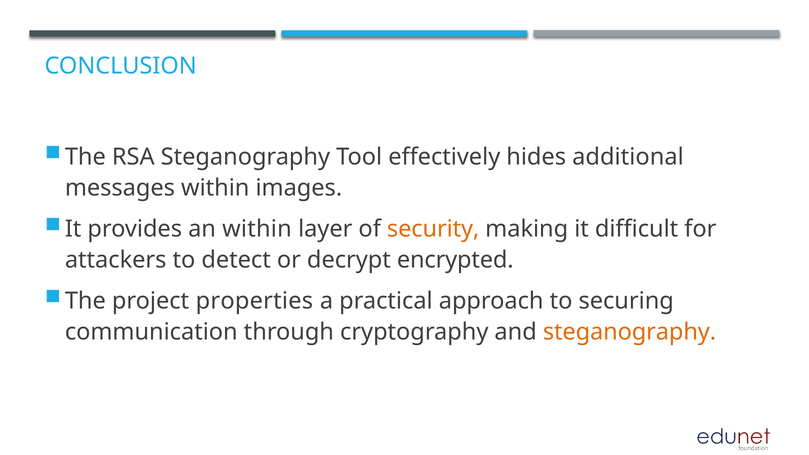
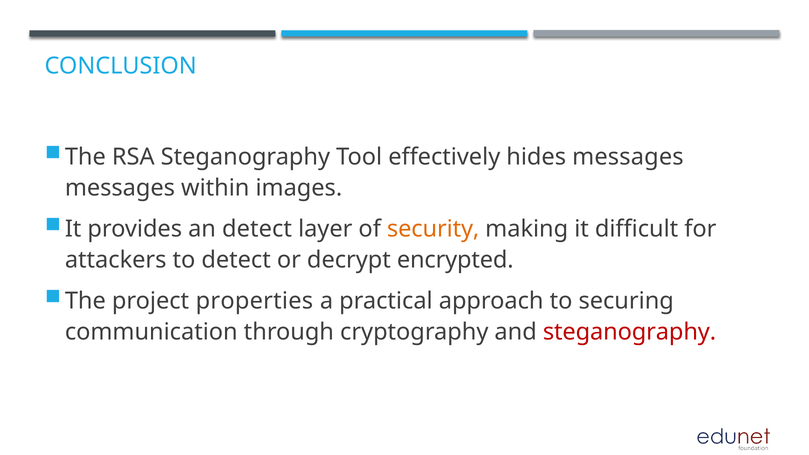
hides additional: additional -> messages
an within: within -> detect
steganography at (629, 332) colour: orange -> red
